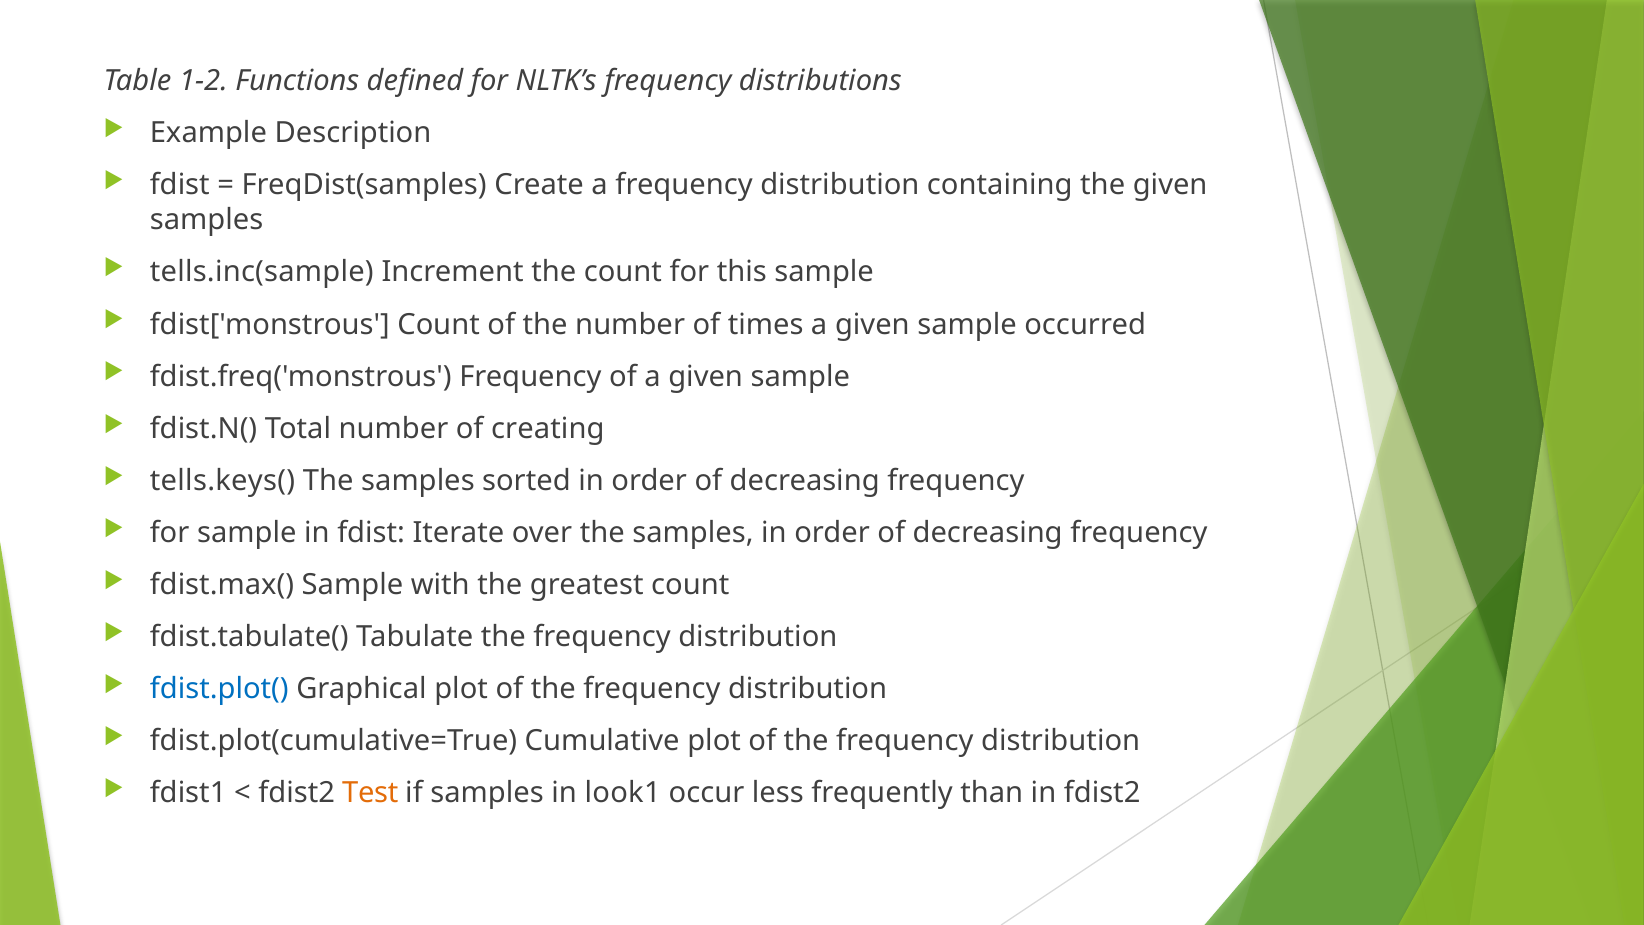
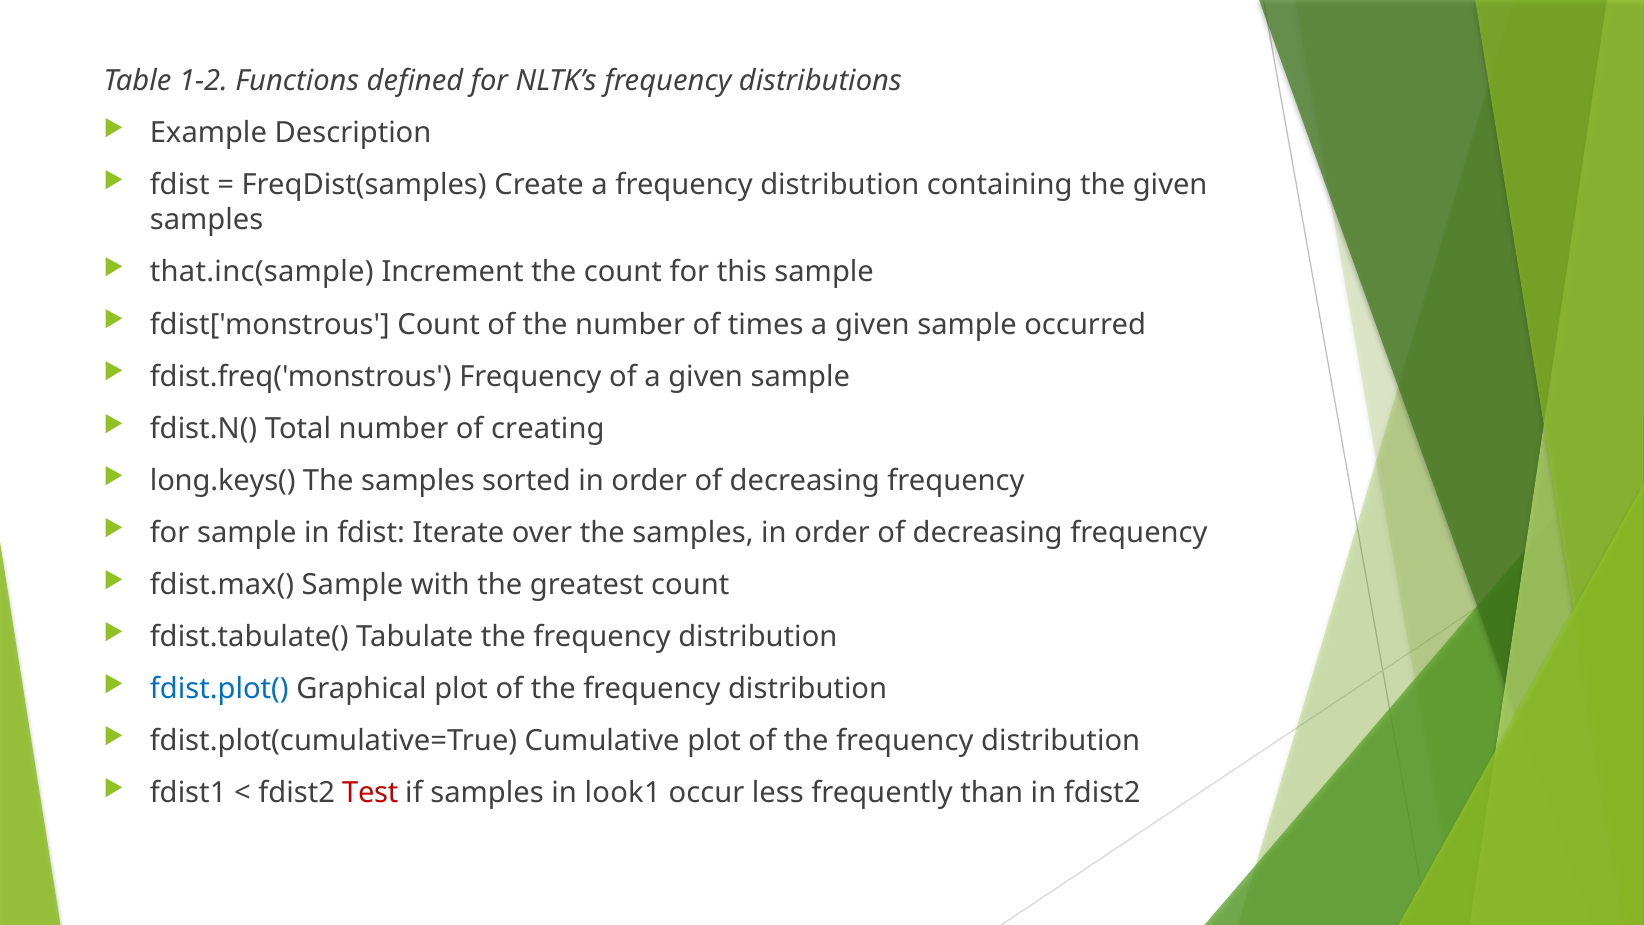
tells.inc(sample: tells.inc(sample -> that.inc(sample
tells.keys(: tells.keys( -> long.keys(
Test colour: orange -> red
